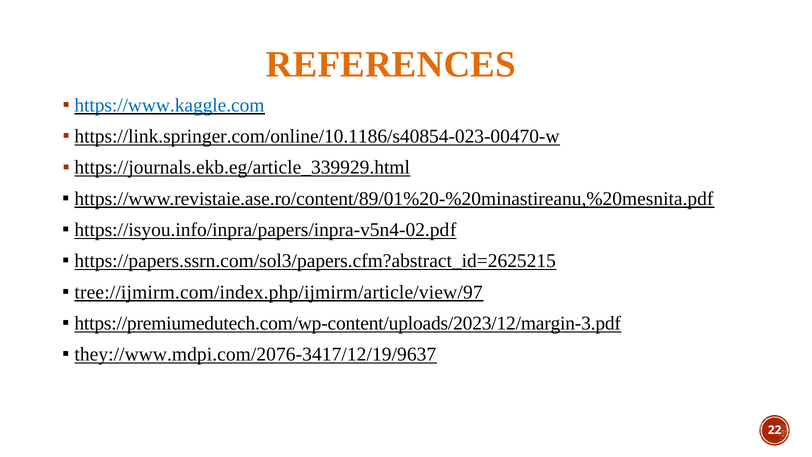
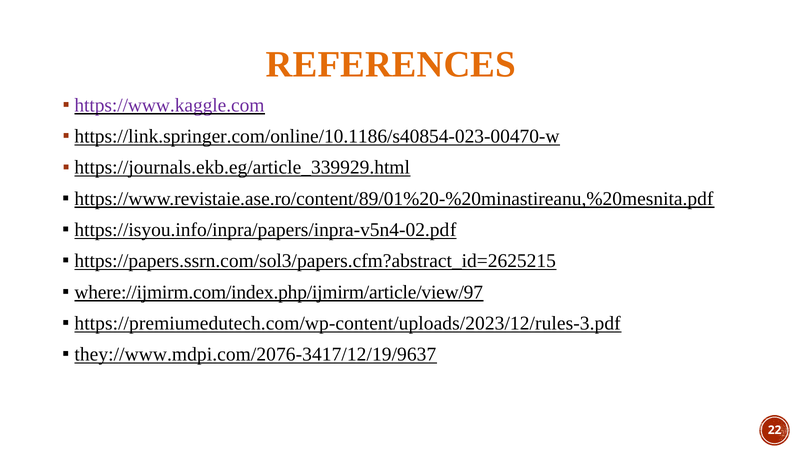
https://www.kaggle.com colour: blue -> purple
tree://ijmirm.com/index.php/ijmirm/article/view/97: tree://ijmirm.com/index.php/ijmirm/article/view/97 -> where://ijmirm.com/index.php/ijmirm/article/view/97
https://premiumedutech.com/wp-content/uploads/2023/12/margin-3.pdf: https://premiumedutech.com/wp-content/uploads/2023/12/margin-3.pdf -> https://premiumedutech.com/wp-content/uploads/2023/12/rules-3.pdf
